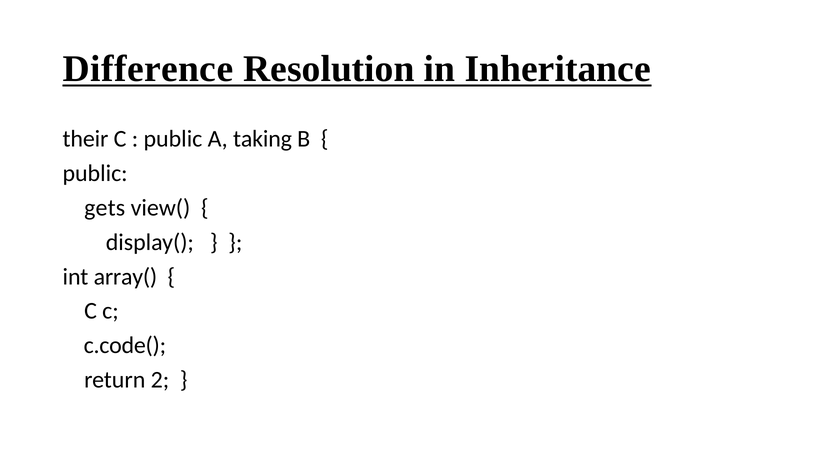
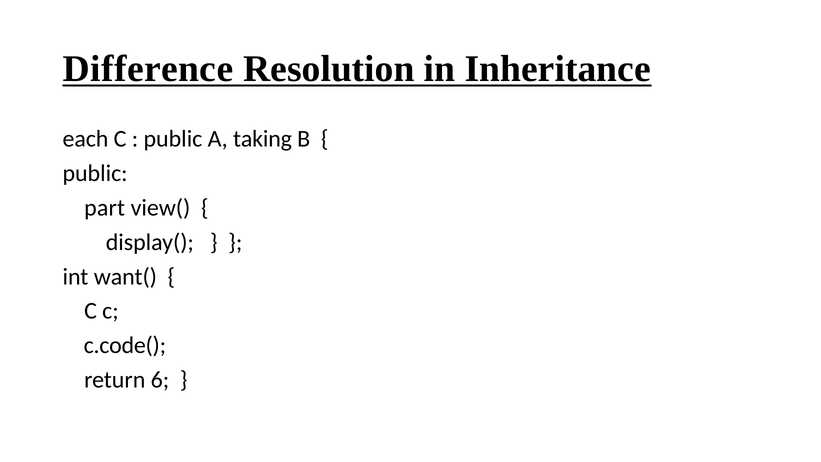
their: their -> each
gets: gets -> part
array(: array( -> want(
2: 2 -> 6
